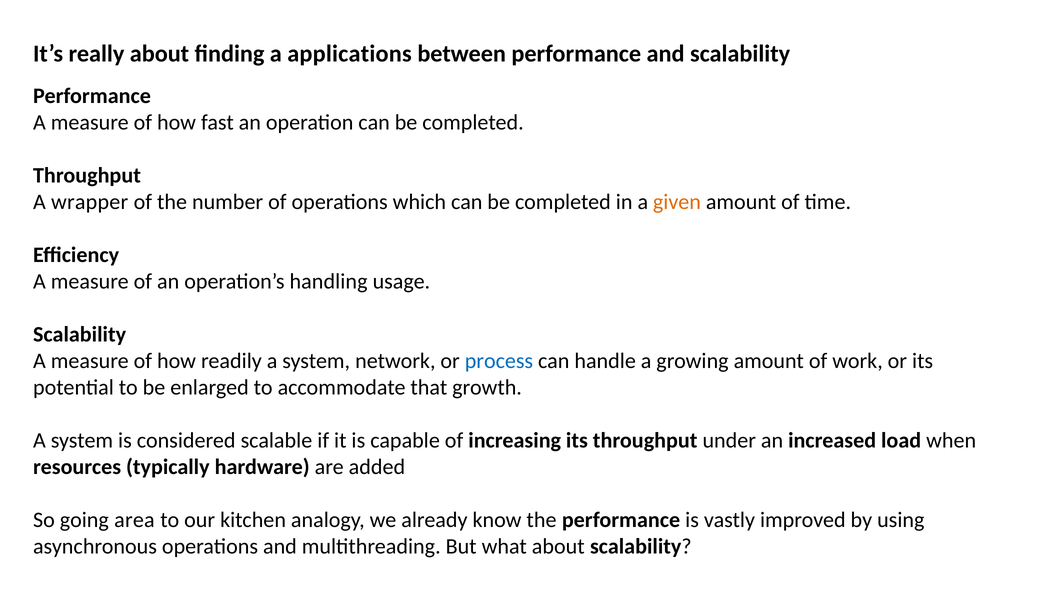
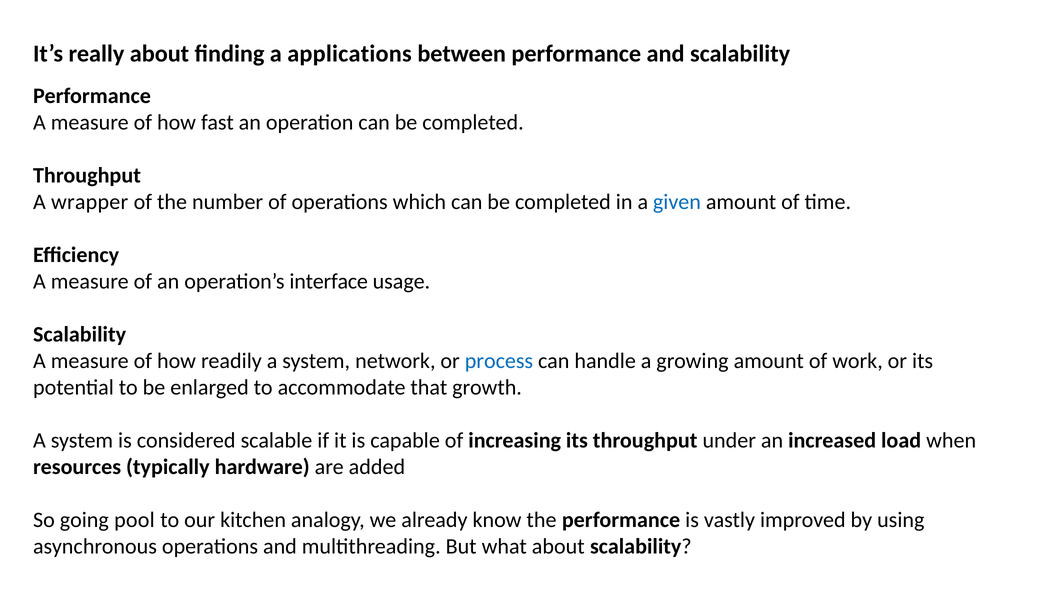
given colour: orange -> blue
handling: handling -> interface
area: area -> pool
